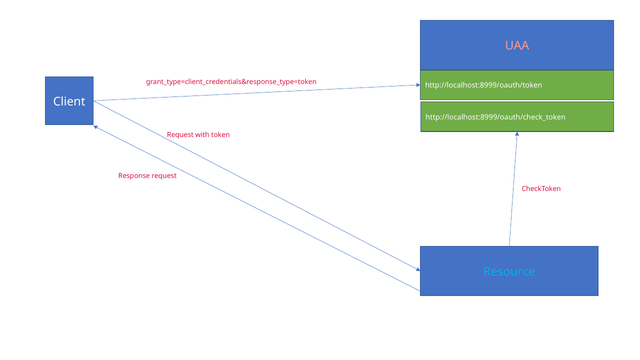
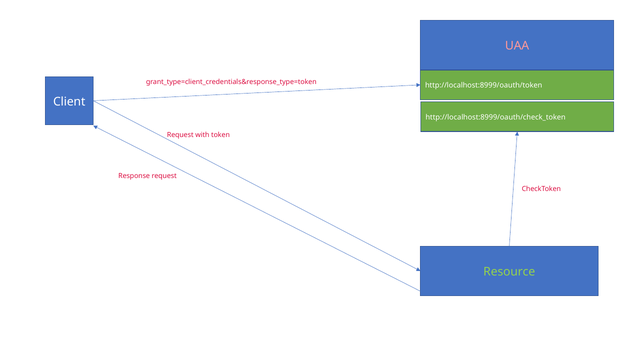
Resource colour: light blue -> light green
